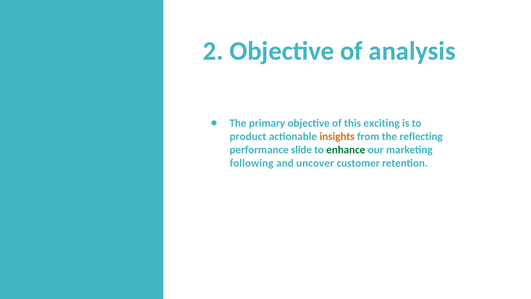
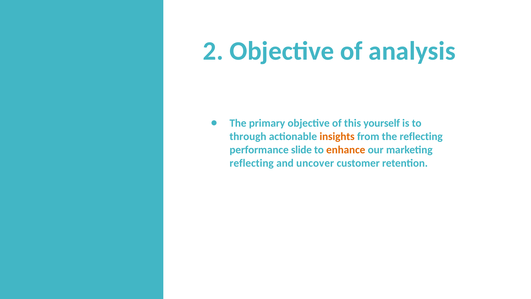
exciting: exciting -> yourself
product: product -> through
enhance colour: green -> orange
following at (252, 163): following -> reflecting
